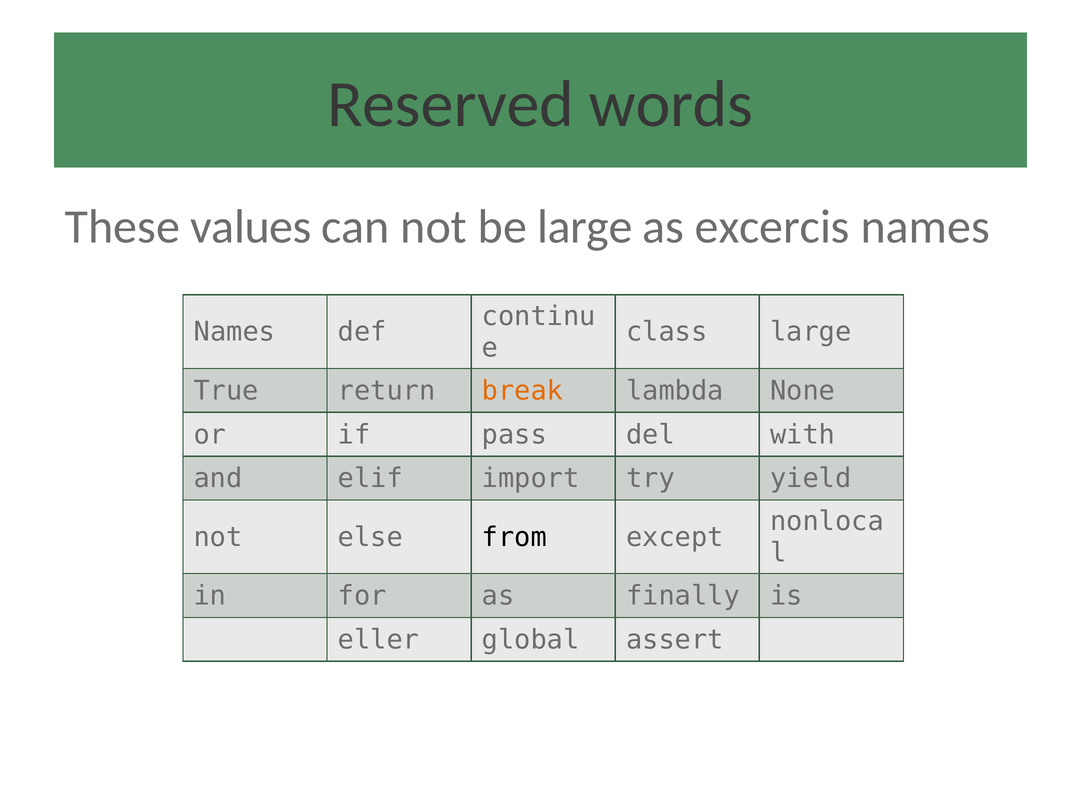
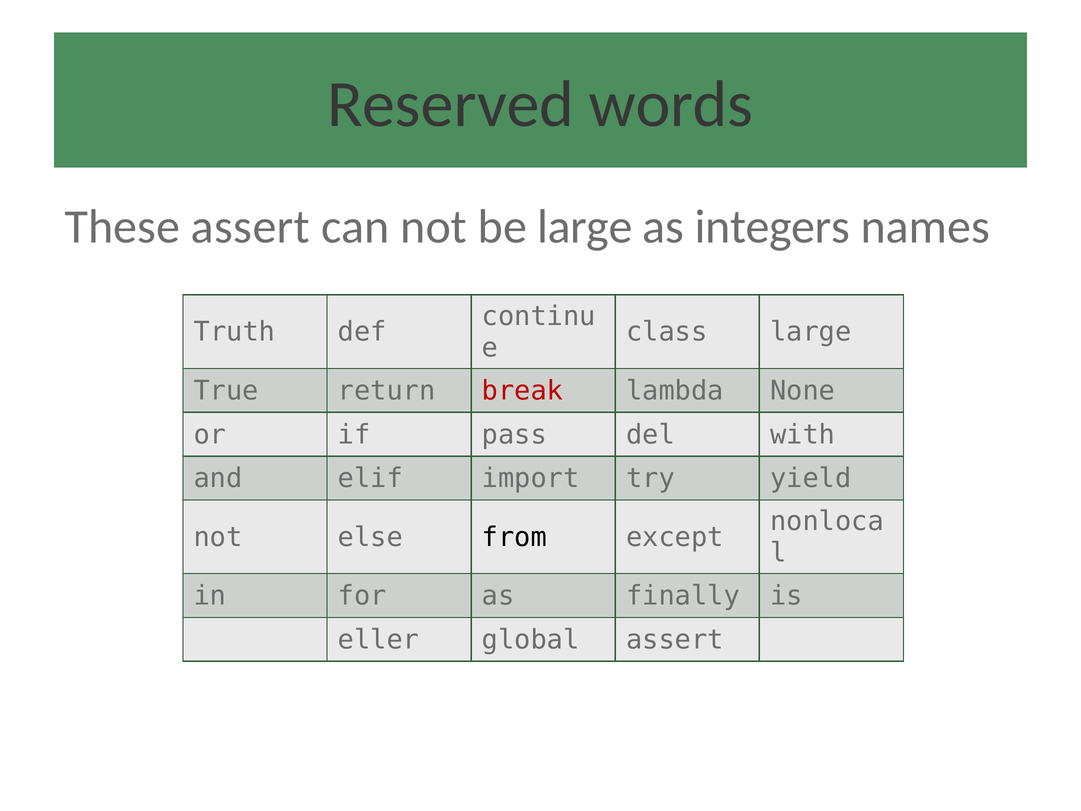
These values: values -> assert
excercis: excercis -> integers
Names at (234, 332): Names -> Truth
break colour: orange -> red
